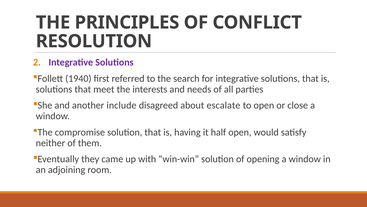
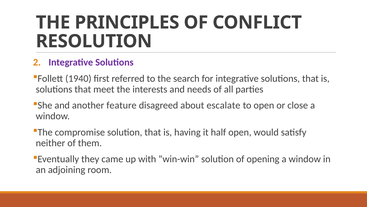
include: include -> feature
